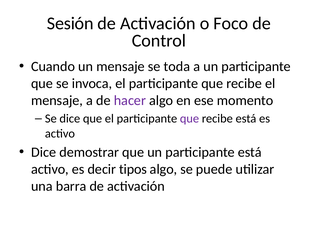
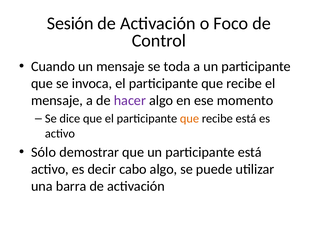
que at (189, 119) colour: purple -> orange
Dice at (44, 153): Dice -> Sólo
tipos: tipos -> cabo
